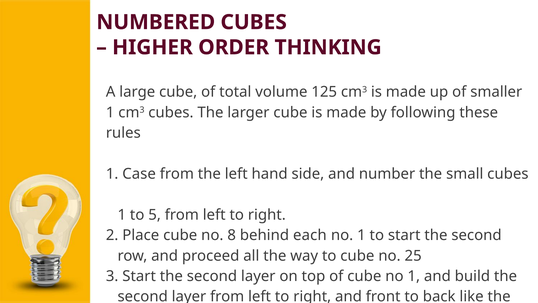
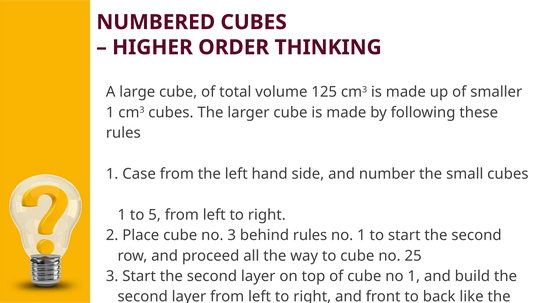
no 8: 8 -> 3
behind each: each -> rules
